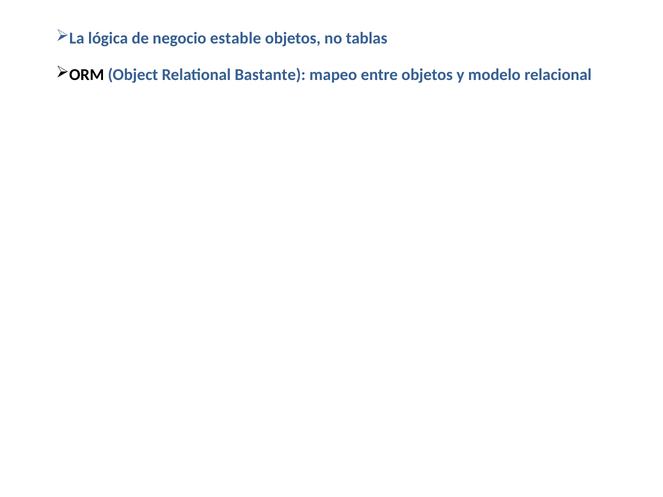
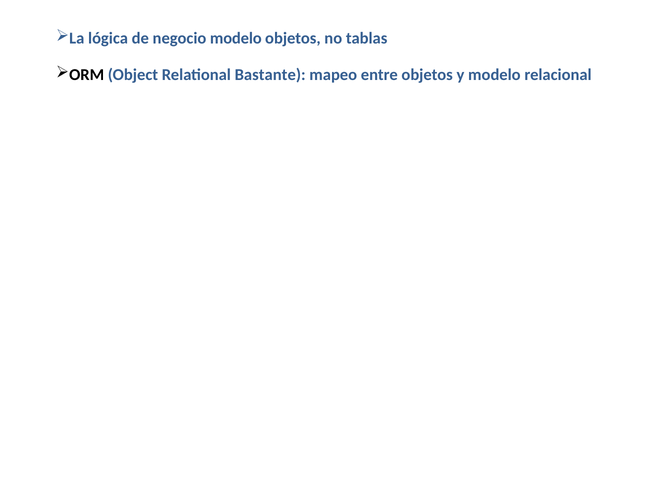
negocio estable: estable -> modelo
